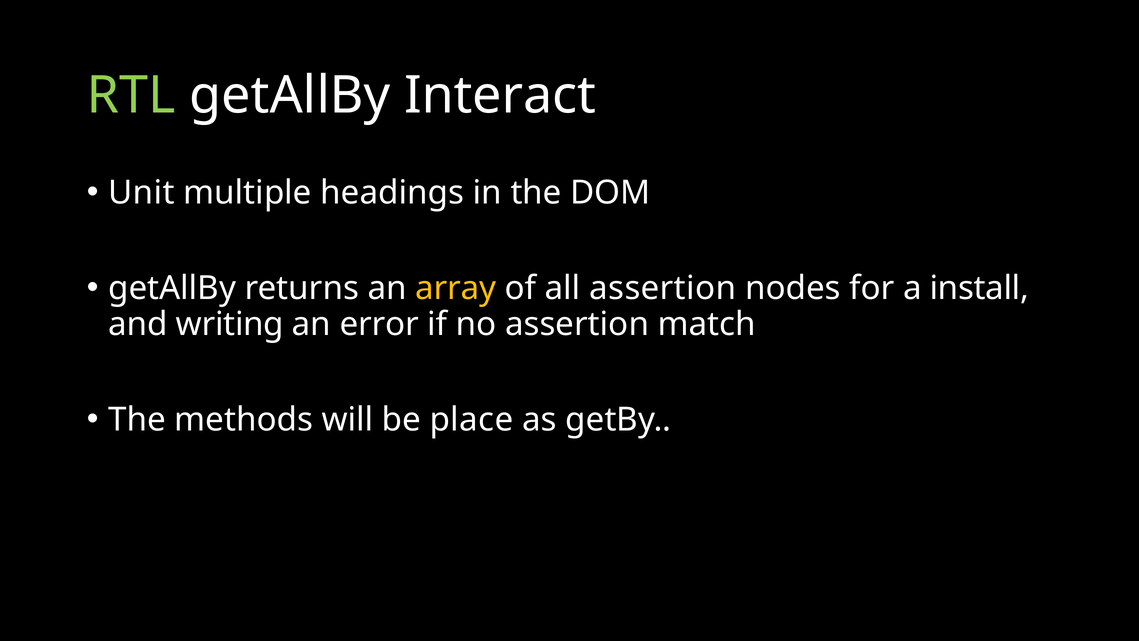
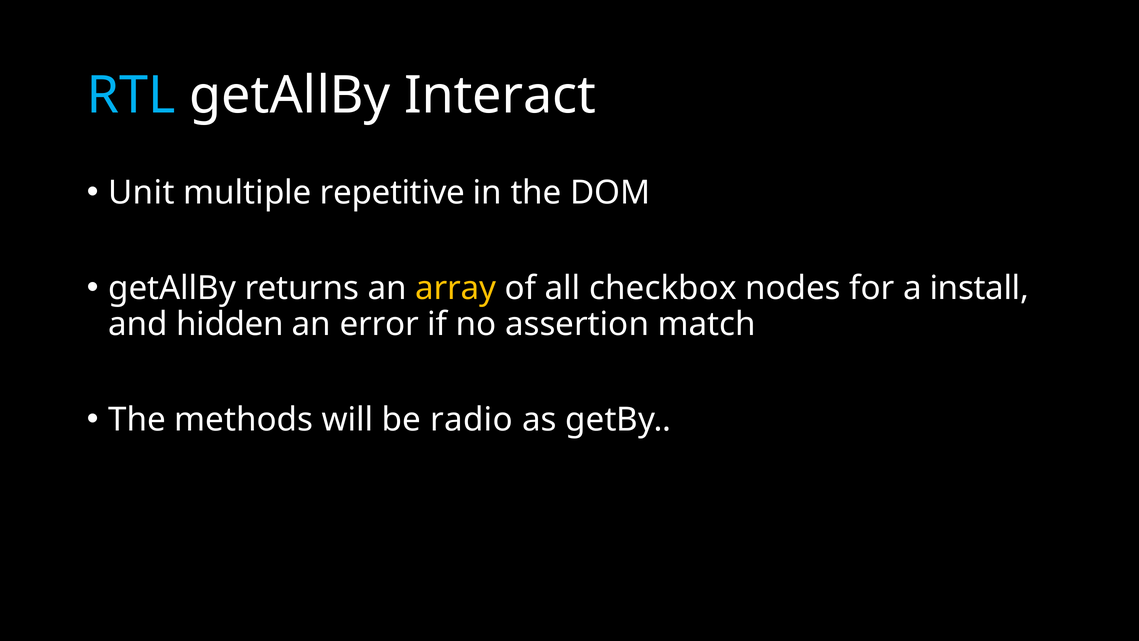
RTL colour: light green -> light blue
headings: headings -> repetitive
all assertion: assertion -> checkbox
writing: writing -> hidden
place: place -> radio
